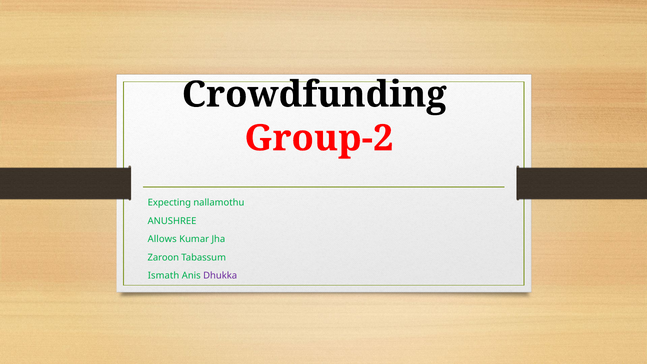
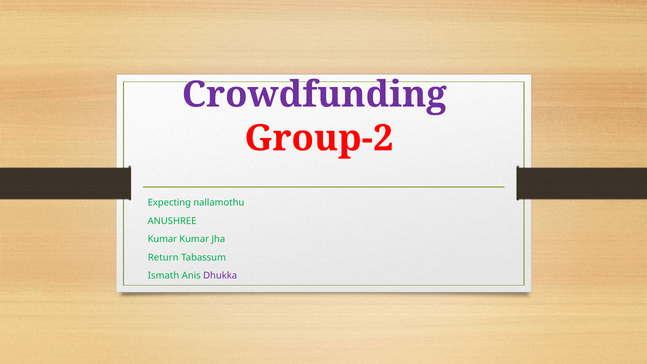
Crowdfunding colour: black -> purple
Allows at (162, 239): Allows -> Kumar
Zaroon: Zaroon -> Return
